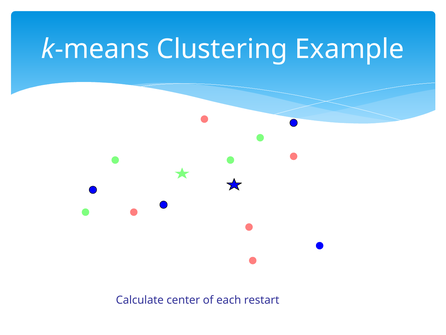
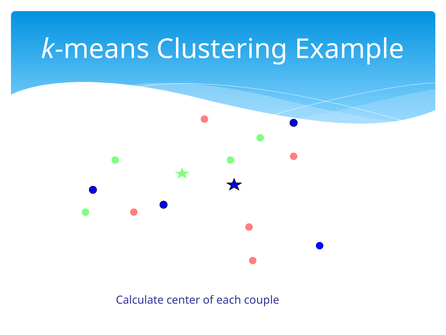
restart: restart -> couple
